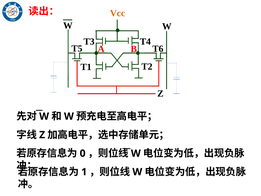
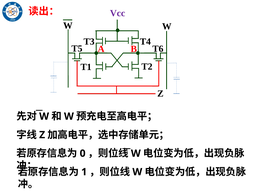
Vcc colour: orange -> purple
